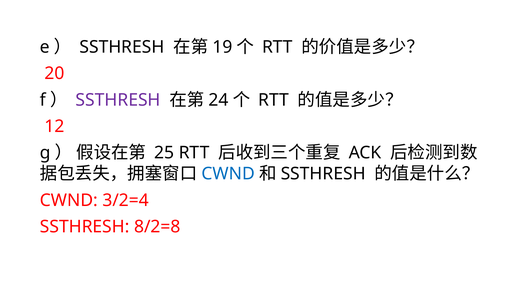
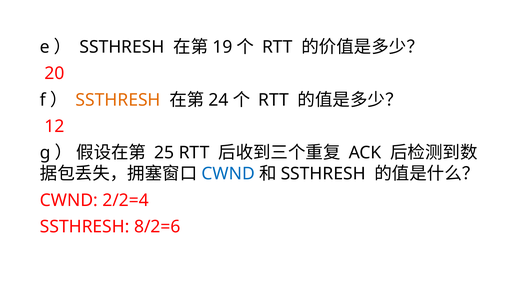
SSTHRESH at (118, 100) colour: purple -> orange
3/2=4: 3/2=4 -> 2/2=4
8/2=8: 8/2=8 -> 8/2=6
